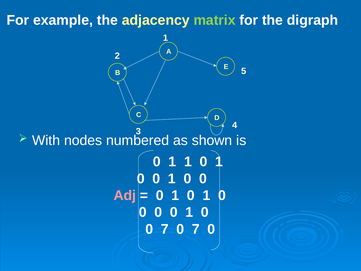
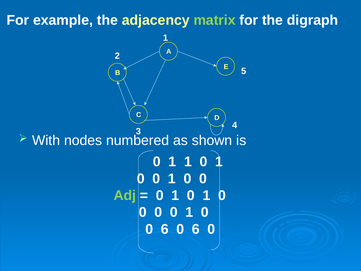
Adj colour: pink -> light green
7 at (165, 229): 7 -> 6
7 at (196, 229): 7 -> 6
